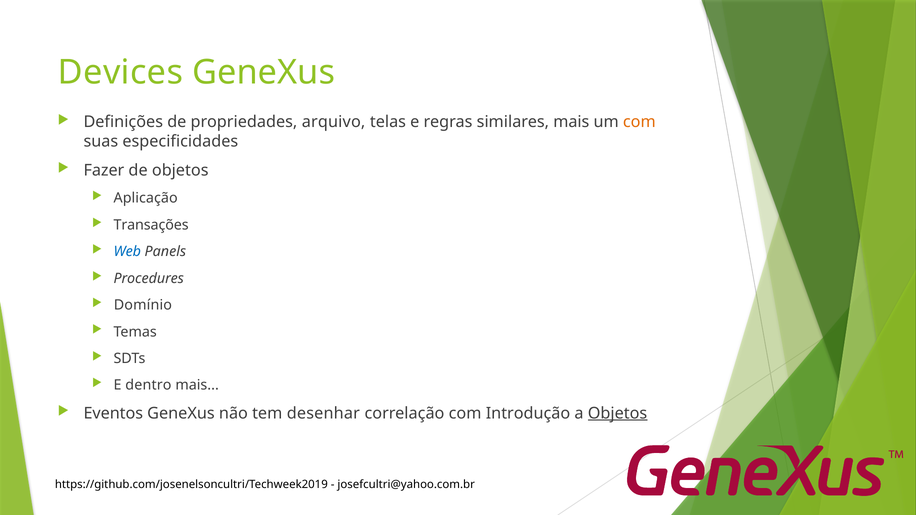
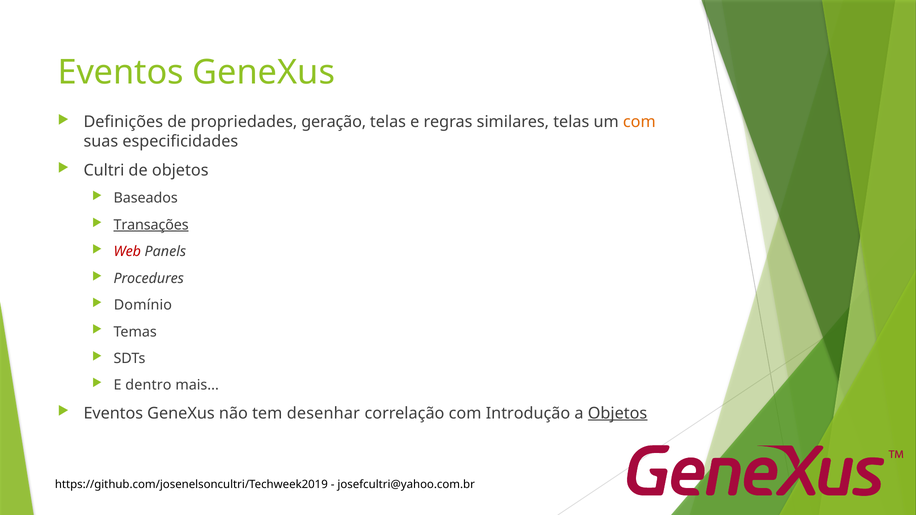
Devices at (120, 72): Devices -> Eventos
arquivo: arquivo -> geração
similares mais: mais -> telas
Fazer: Fazer -> Cultri
Aplicação: Aplicação -> Baseados
Transações underline: none -> present
Web colour: blue -> red
